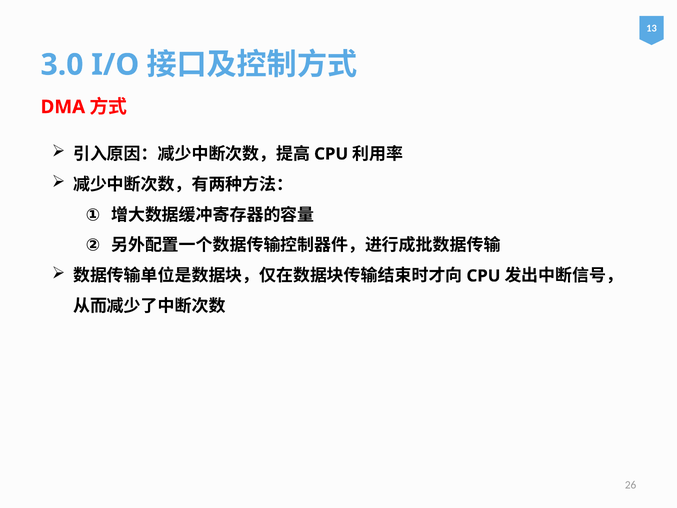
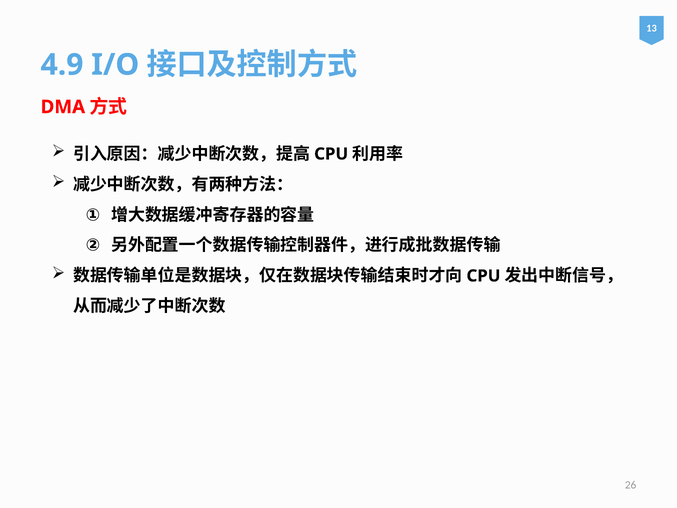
3.0: 3.0 -> 4.9
